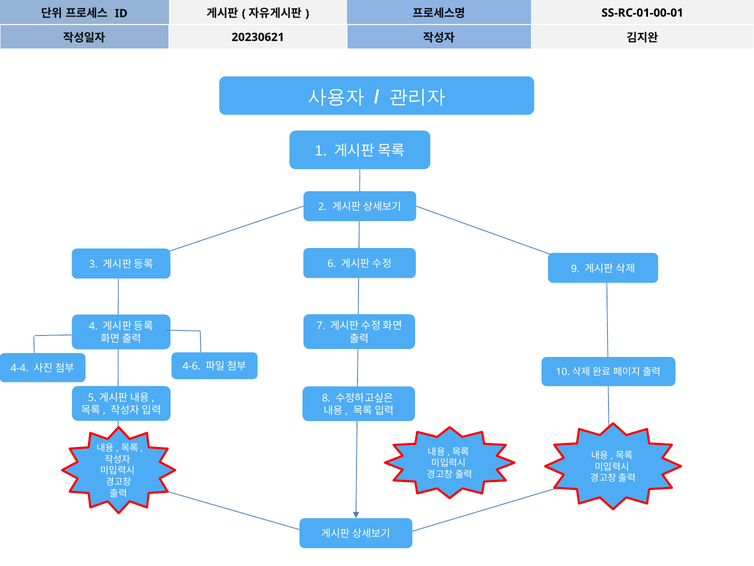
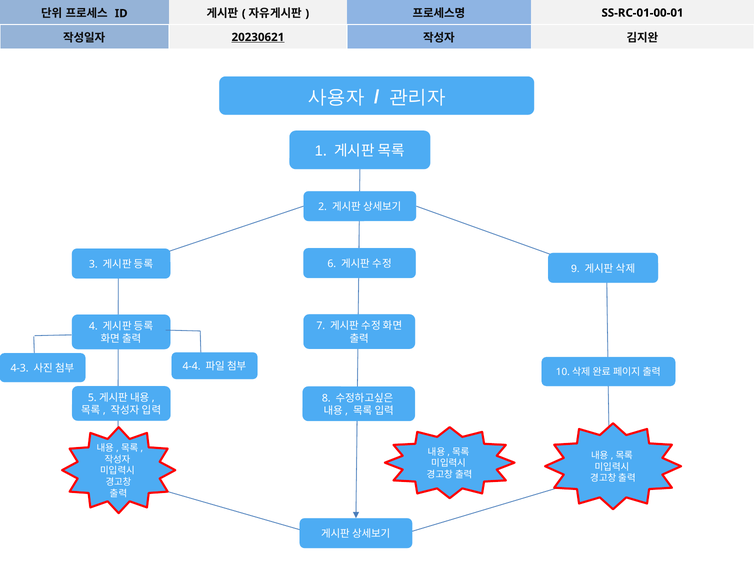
20230621 underline: none -> present
4-6: 4-6 -> 4-4
4-4: 4-4 -> 4-3
